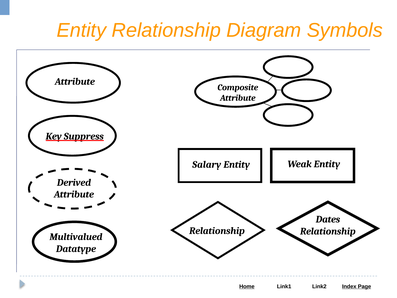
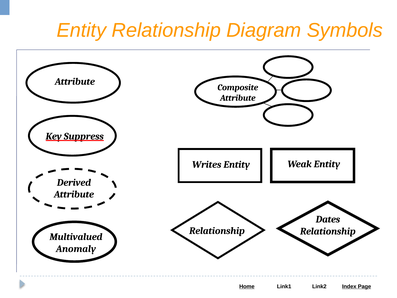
Salary: Salary -> Writes
Datatype: Datatype -> Anomaly
